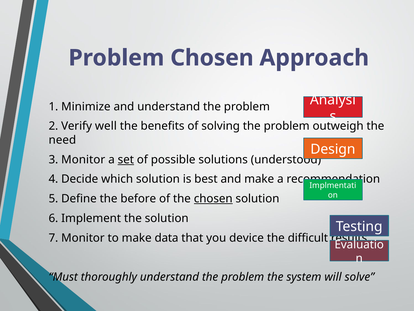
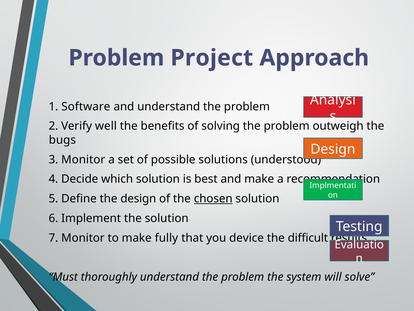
Problem Chosen: Chosen -> Project
Minimize: Minimize -> Software
need: need -> bugs
set underline: present -> none
the before: before -> design
data: data -> fully
